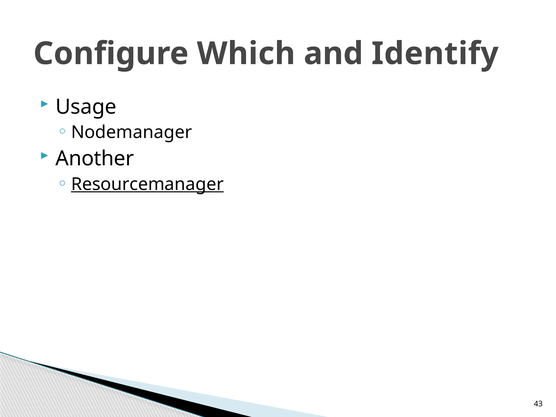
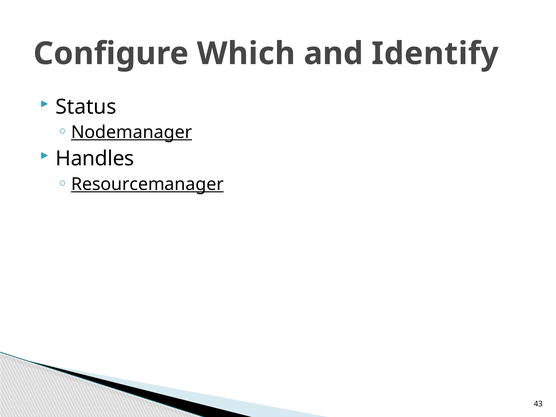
Usage: Usage -> Status
Nodemanager underline: none -> present
Another: Another -> Handles
